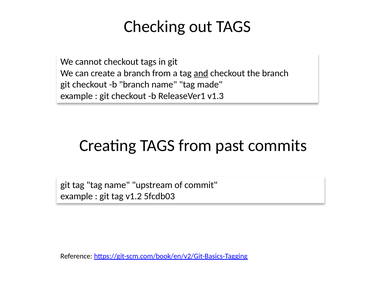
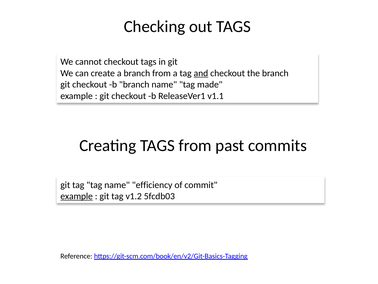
v1.3: v1.3 -> v1.1
upstream: upstream -> efficiency
example at (77, 196) underline: none -> present
